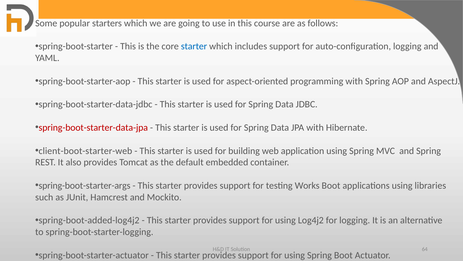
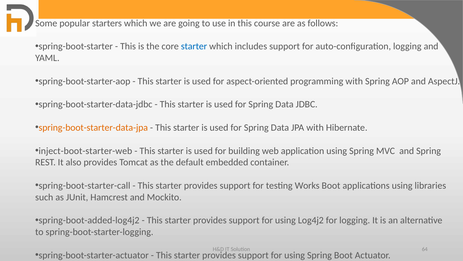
spring-boot-starter-data-jpa colour: red -> orange
client-boot-starter-web: client-boot-starter-web -> inject-boot-starter-web
spring-boot-starter-args: spring-boot-starter-args -> spring-boot-starter-call
